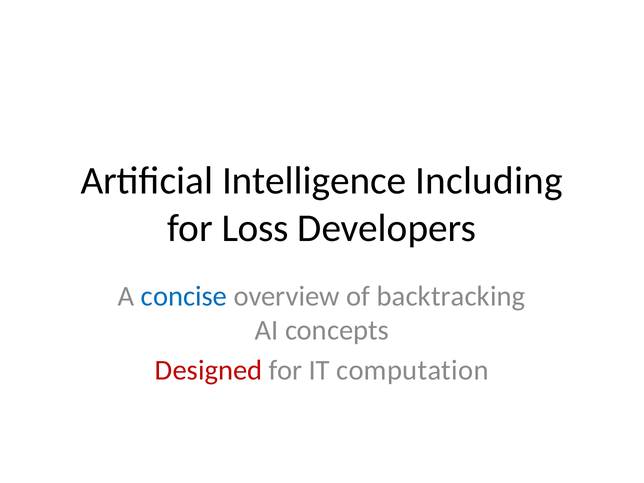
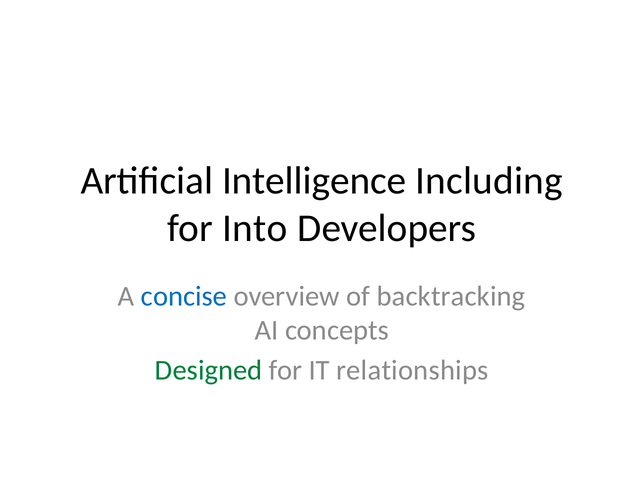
Loss: Loss -> Into
Designed colour: red -> green
computation: computation -> relationships
